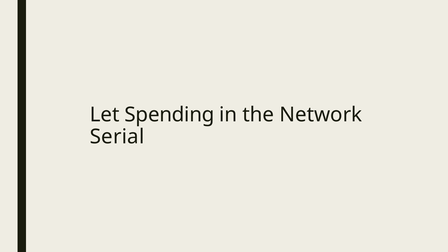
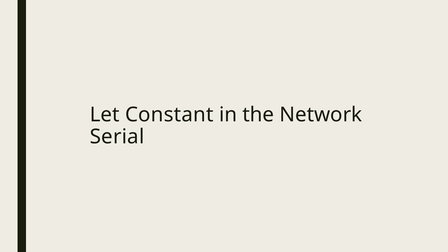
Spending: Spending -> Constant
